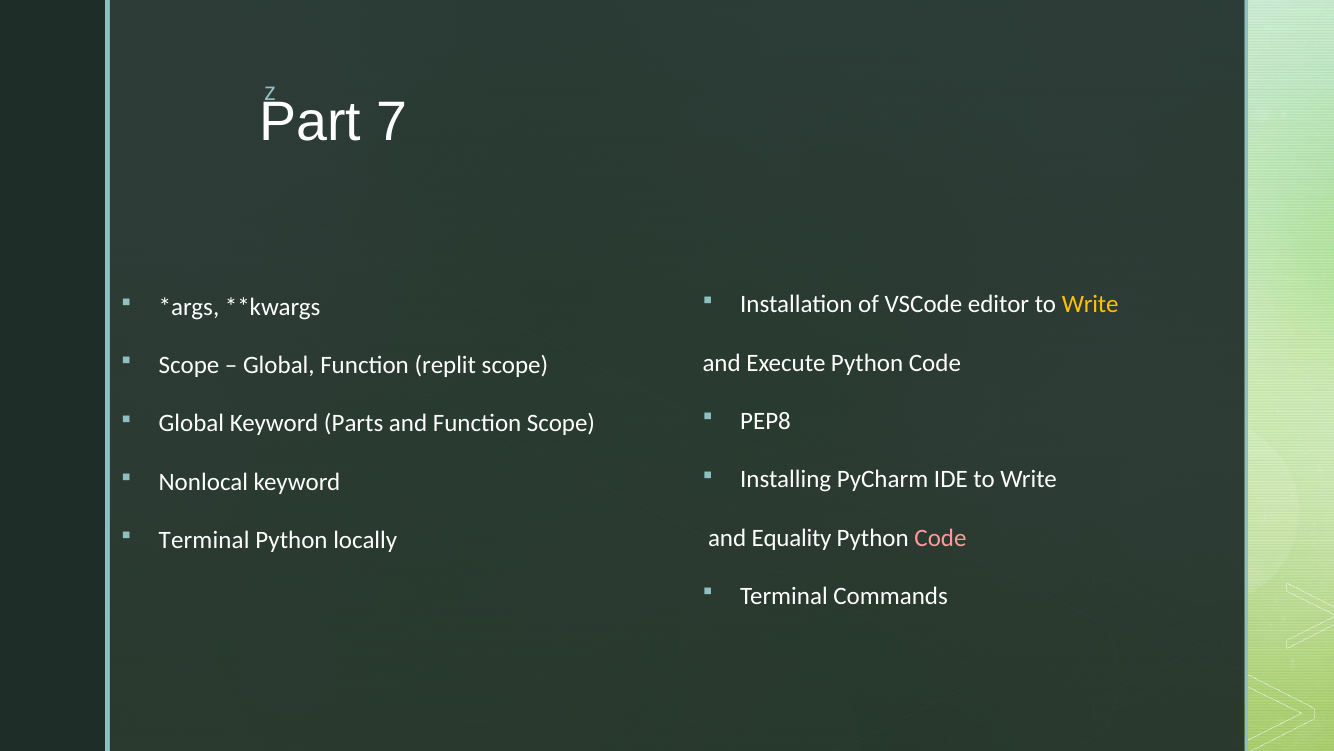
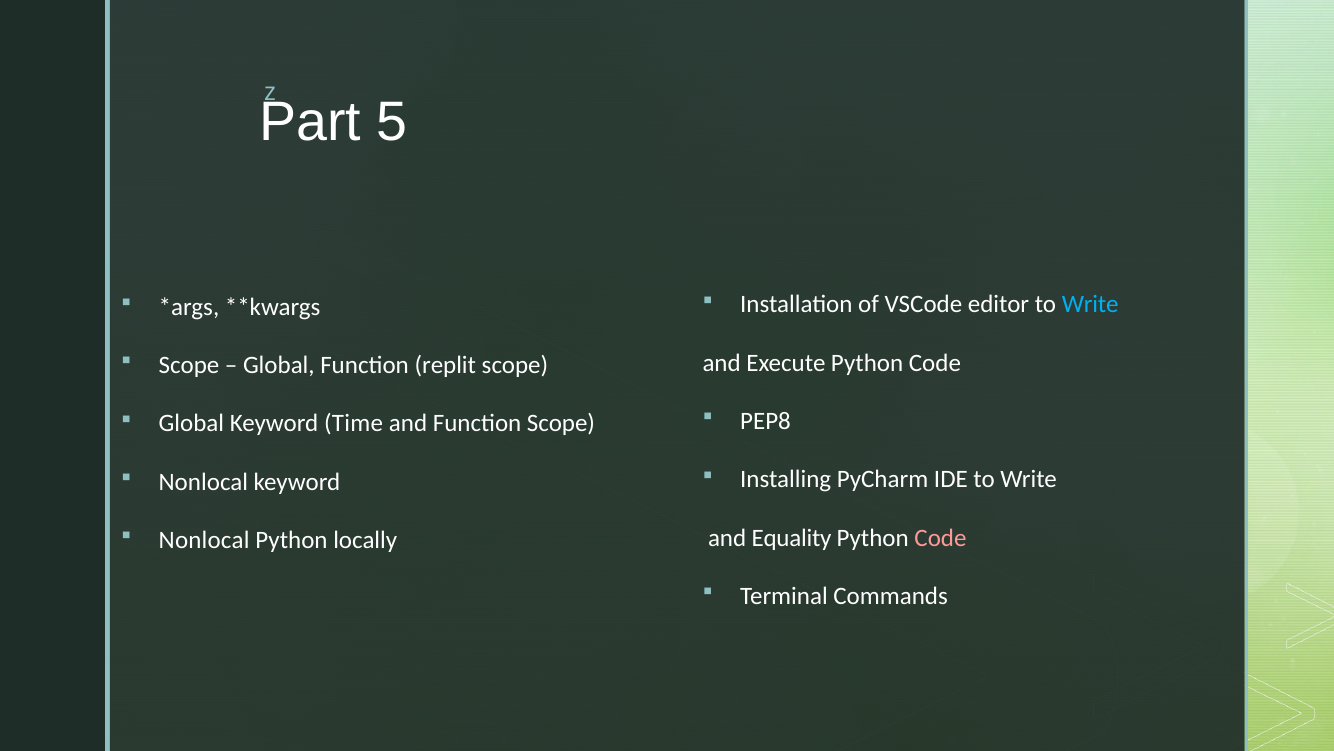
7: 7 -> 5
Write at (1090, 304) colour: yellow -> light blue
Parts: Parts -> Time
Terminal at (204, 540): Terminal -> Nonlocal
